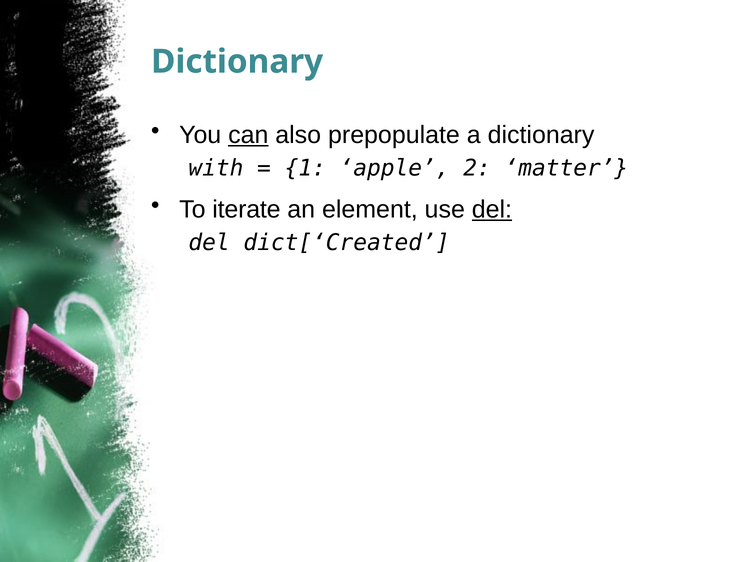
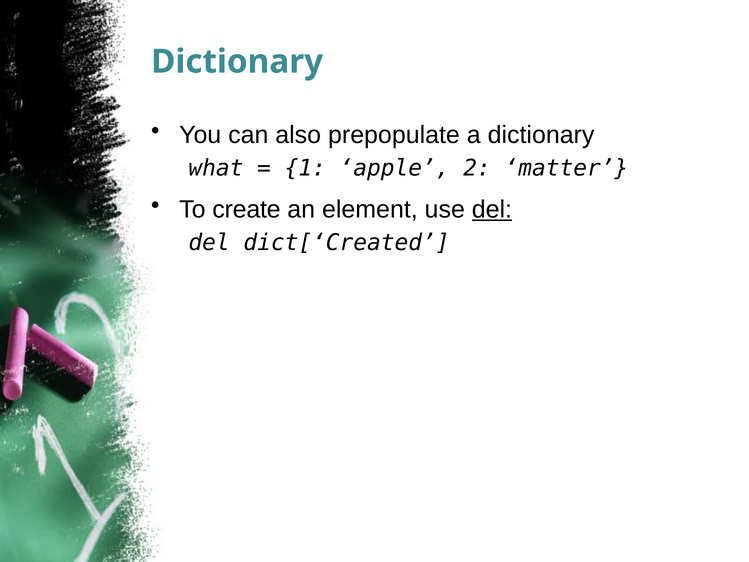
can underline: present -> none
with: with -> what
iterate: iterate -> create
